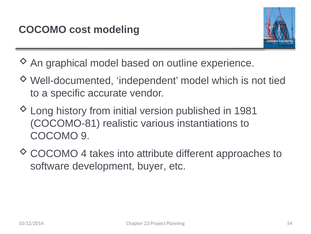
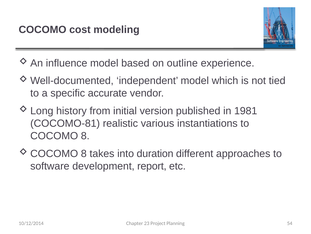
graphical: graphical -> influence
COCOMO 9: 9 -> 8
4 at (84, 153): 4 -> 8
attribute: attribute -> duration
buyer: buyer -> report
